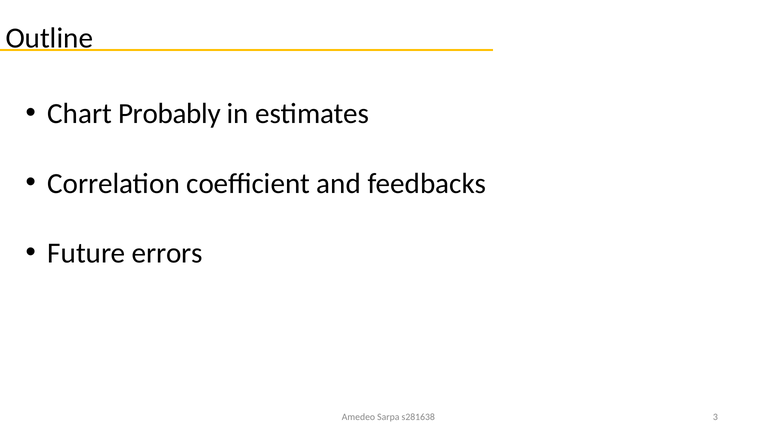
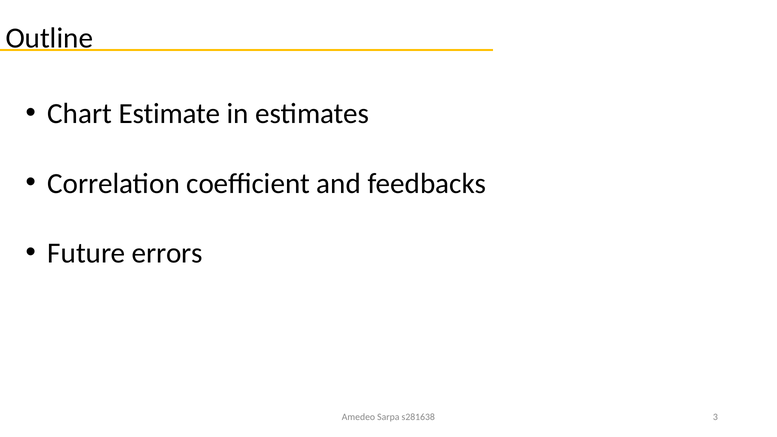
Probably: Probably -> Estimate
